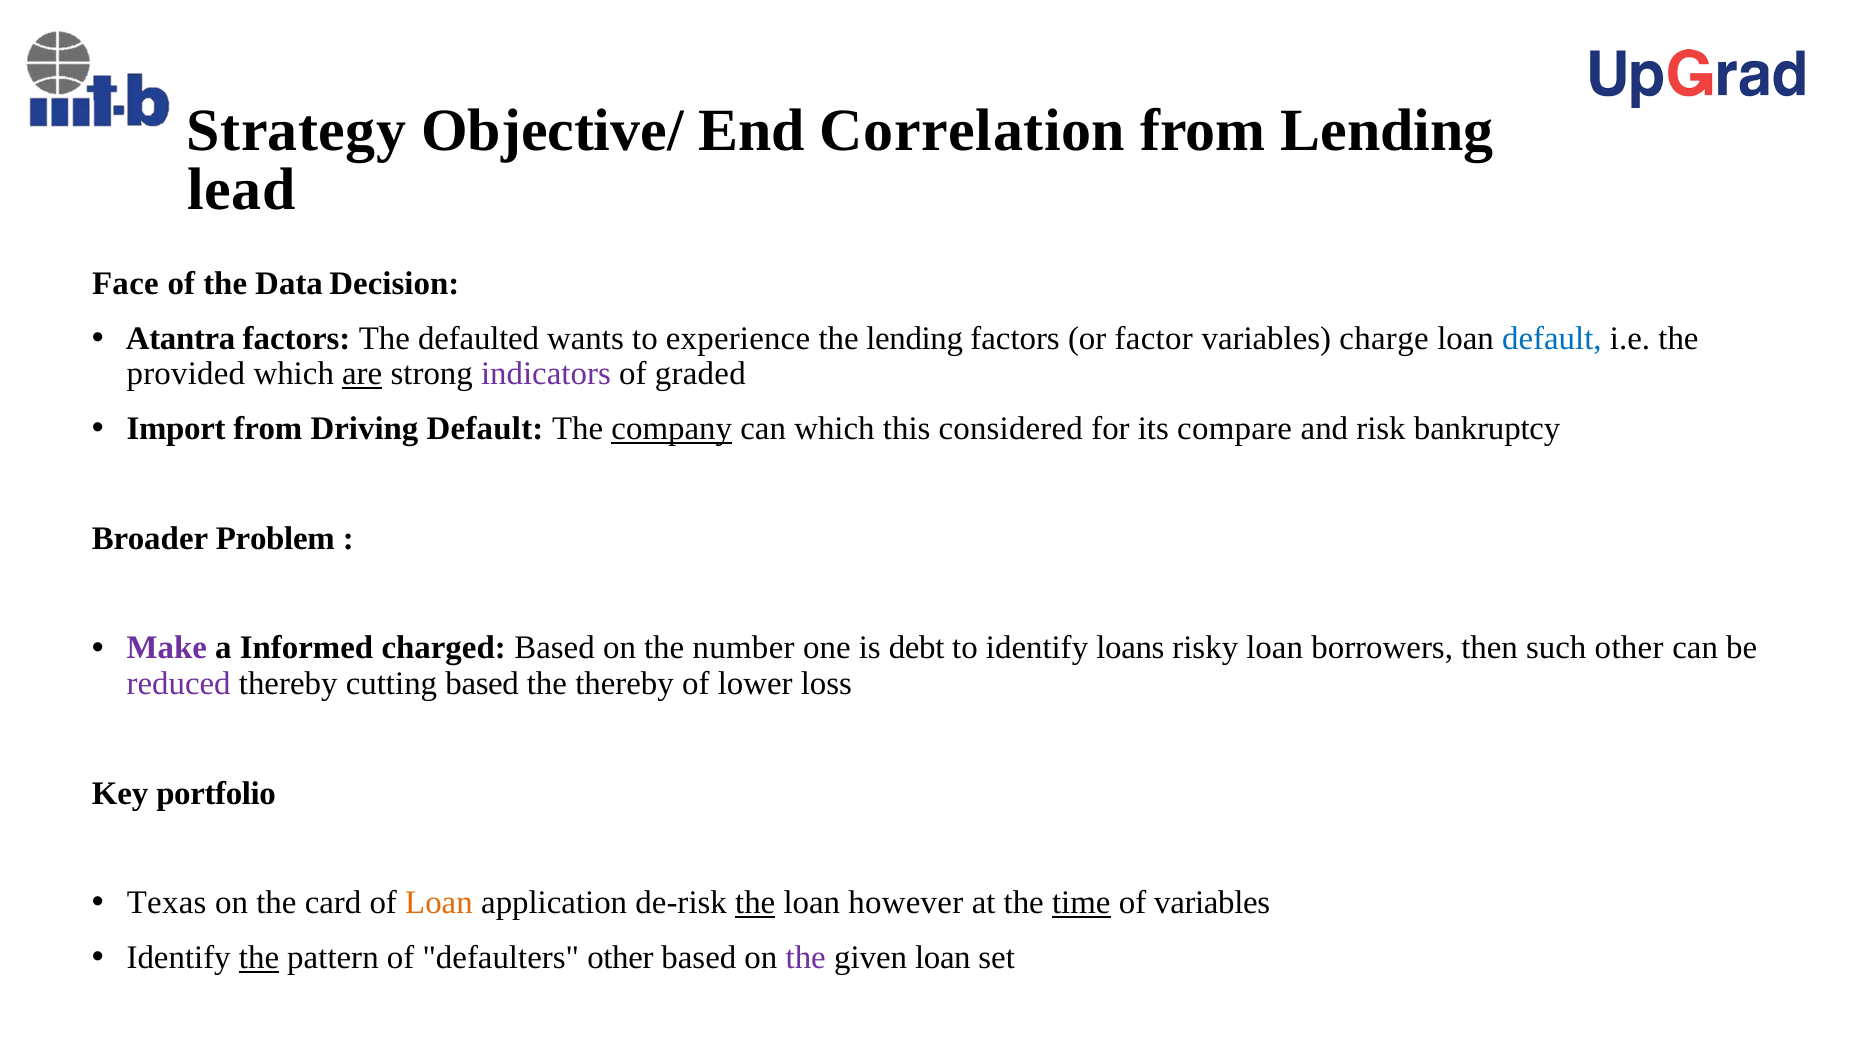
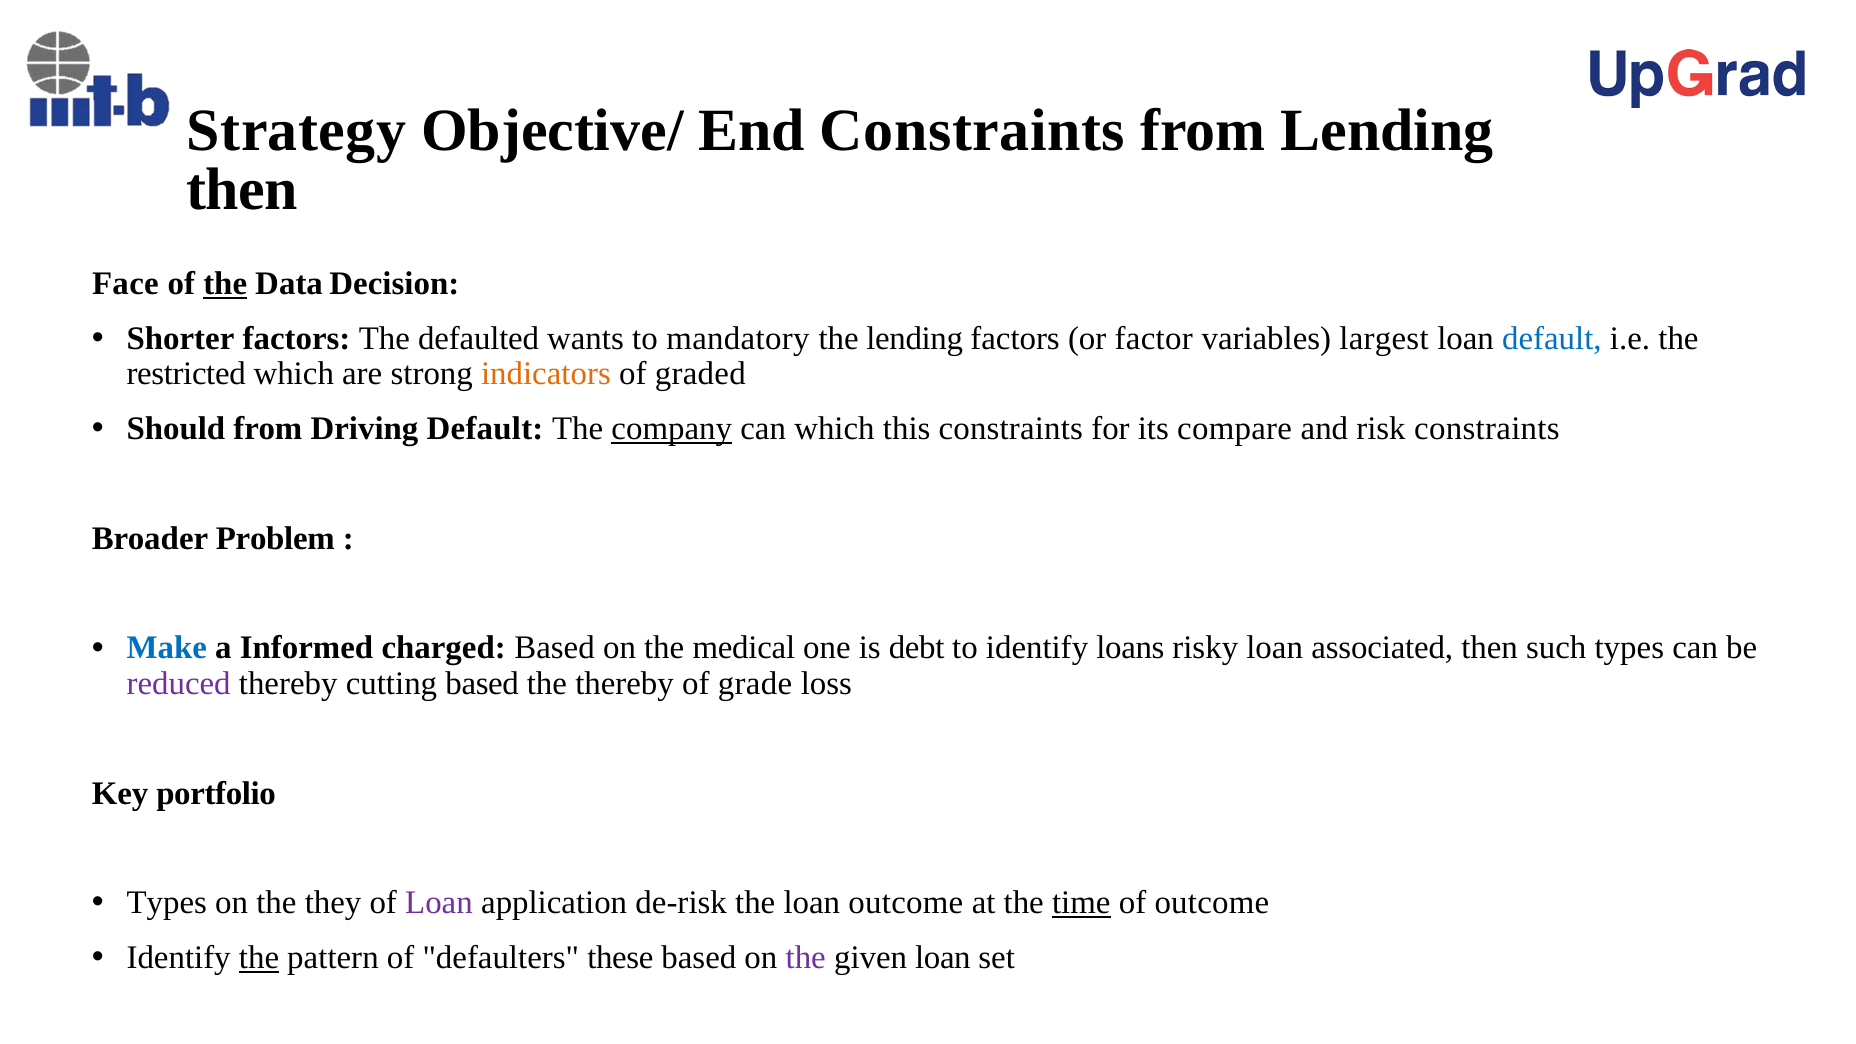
End Correlation: Correlation -> Constraints
lead at (241, 190): lead -> then
the at (225, 283) underline: none -> present
Atantra: Atantra -> Shorter
experience: experience -> mandatory
charge: charge -> largest
provided: provided -> restricted
are underline: present -> none
indicators colour: purple -> orange
Import: Import -> Should
this considered: considered -> constraints
risk bankruptcy: bankruptcy -> constraints
Make colour: purple -> blue
number: number -> medical
borrowers: borrowers -> associated
such other: other -> types
lower: lower -> grade
Texas at (167, 903): Texas -> Types
card: card -> they
Loan at (439, 903) colour: orange -> purple
the at (755, 903) underline: present -> none
loan however: however -> outcome
of variables: variables -> outcome
defaulters other: other -> these
